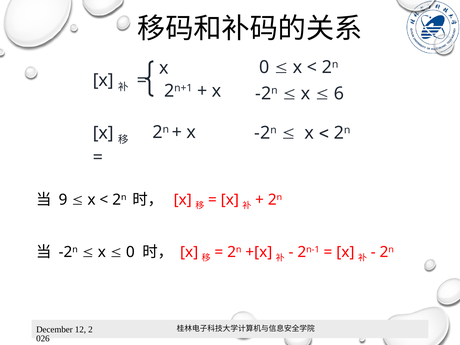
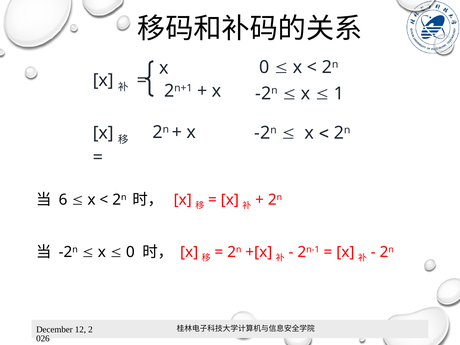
6: 6 -> 1
9: 9 -> 6
